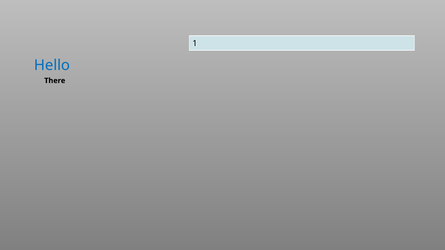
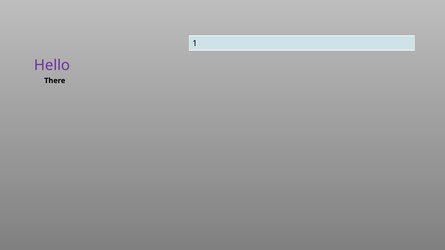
Hello colour: blue -> purple
